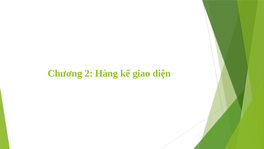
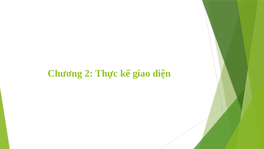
Hàng: Hàng -> Thực
